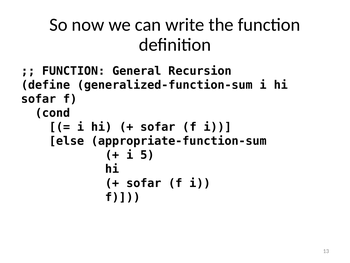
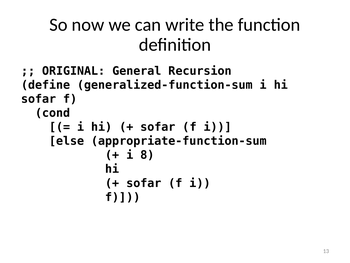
FUNCTION at (74, 71): FUNCTION -> ORIGINAL
5: 5 -> 8
